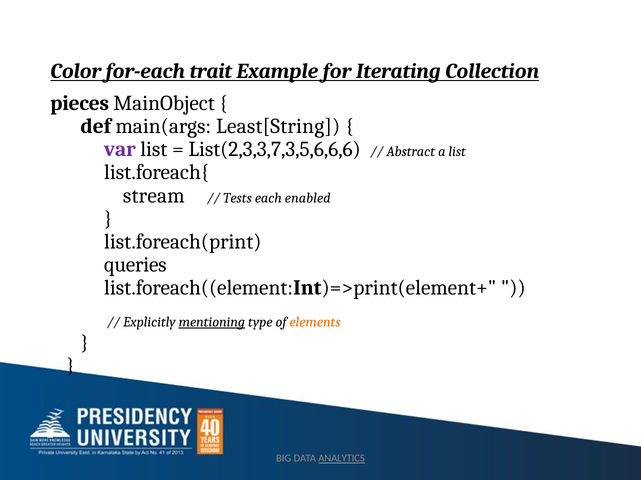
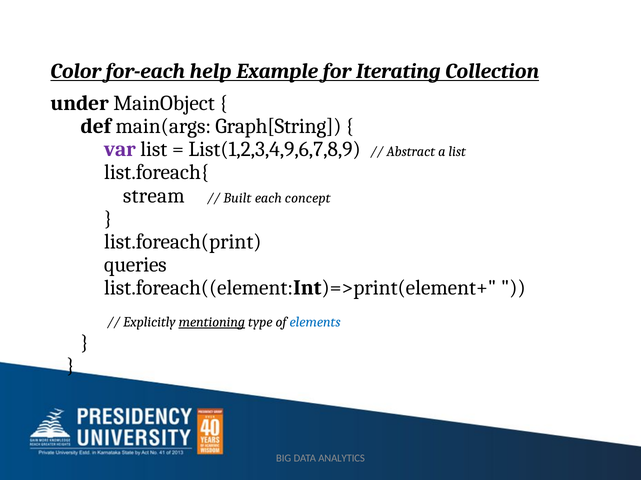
trait: trait -> help
pieces: pieces -> under
Least[String: Least[String -> Graph[String
List(2,3,3,7,3,5,6,6,6: List(2,3,3,7,3,5,6,6,6 -> List(1,2,3,4,9,6,7,8,9
Tests: Tests -> Built
enabled: enabled -> concept
elements colour: orange -> blue
ANALYTICS underline: present -> none
